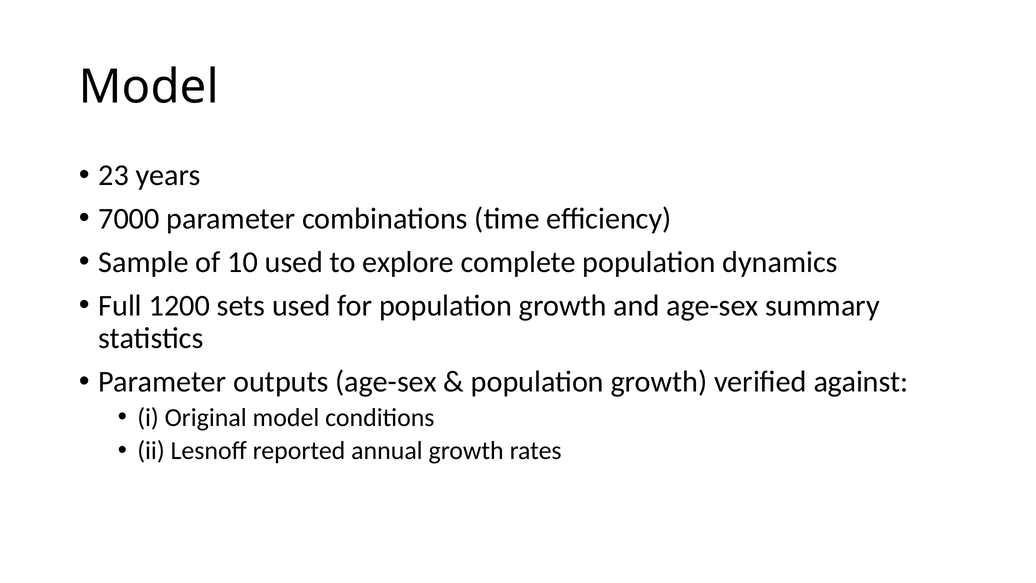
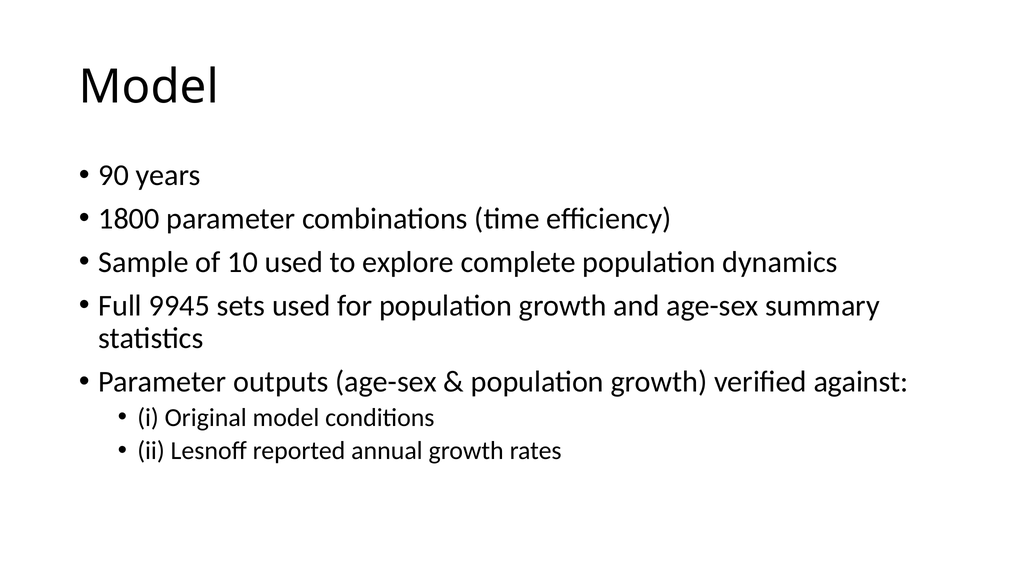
23: 23 -> 90
7000: 7000 -> 1800
1200: 1200 -> 9945
